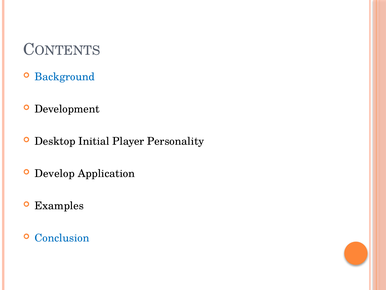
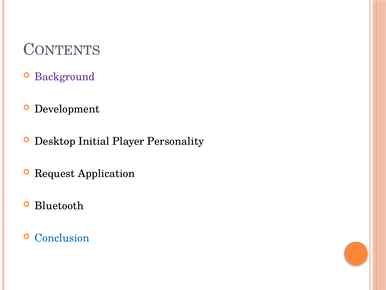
Background colour: blue -> purple
Develop: Develop -> Request
Examples: Examples -> Bluetooth
